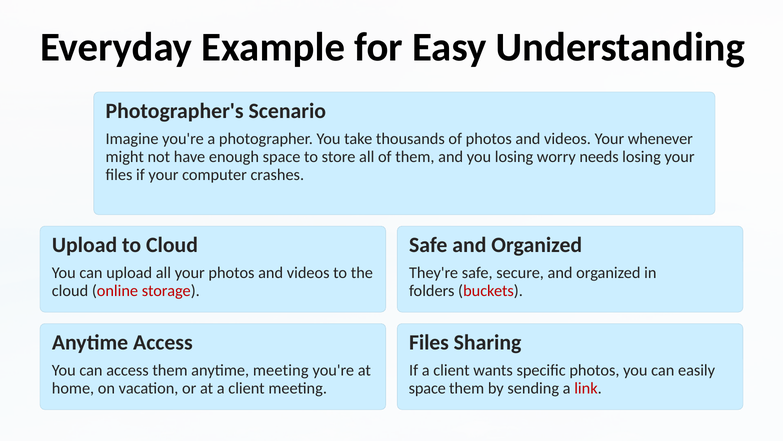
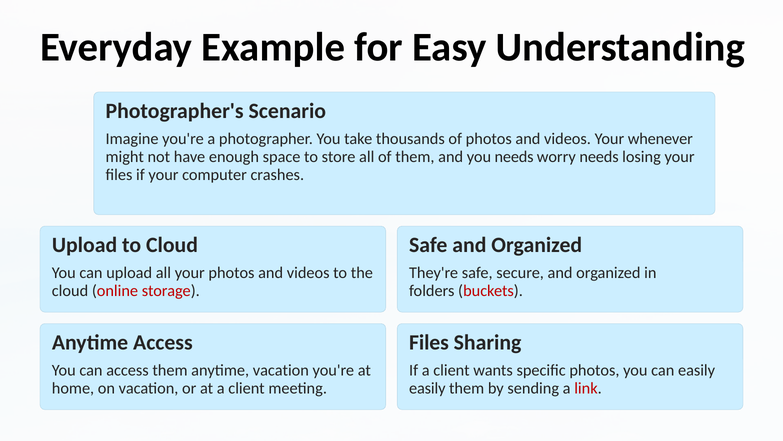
you losing: losing -> needs
anytime meeting: meeting -> vacation
space at (427, 388): space -> easily
